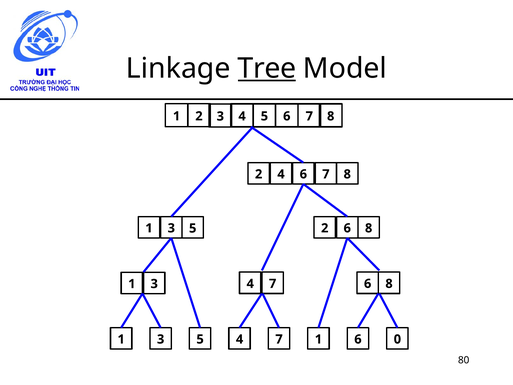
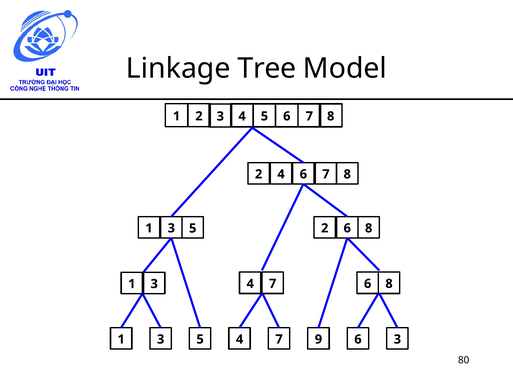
Tree underline: present -> none
7 1: 1 -> 9
6 0: 0 -> 3
